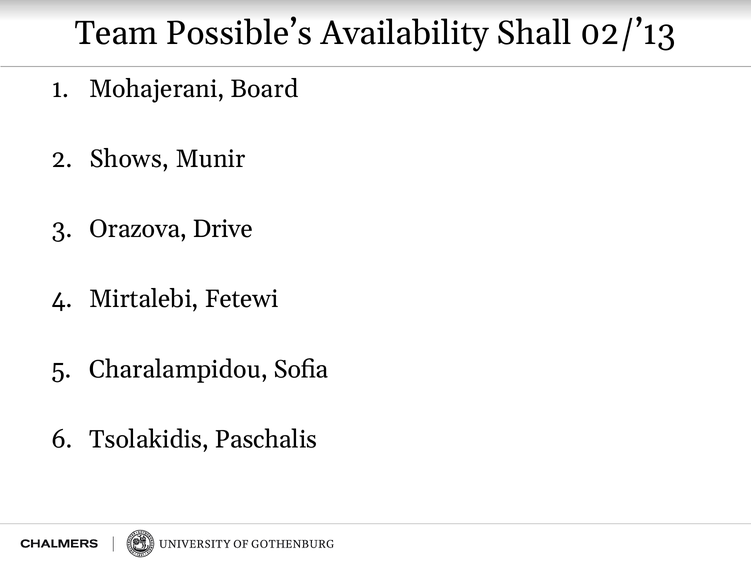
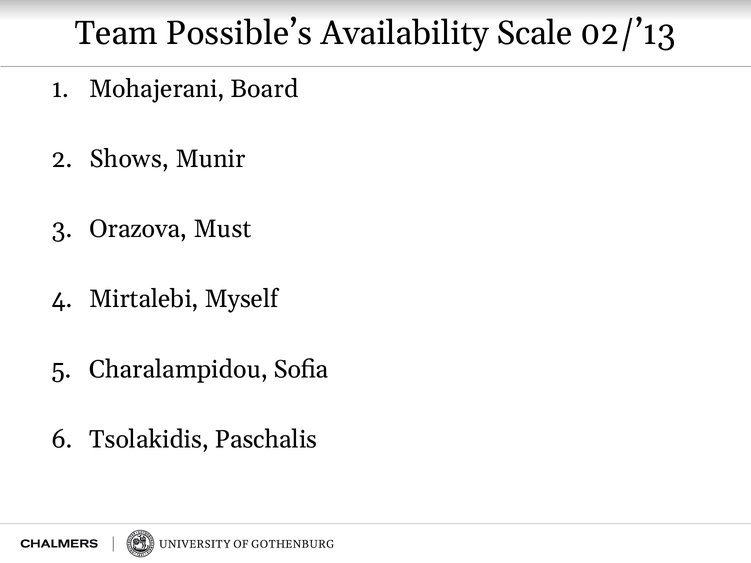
Shall: Shall -> Scale
Drive: Drive -> Must
Fetewi: Fetewi -> Myself
